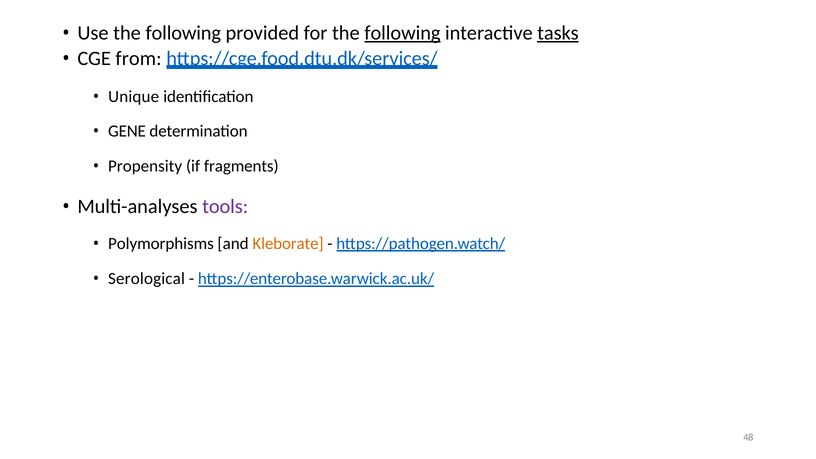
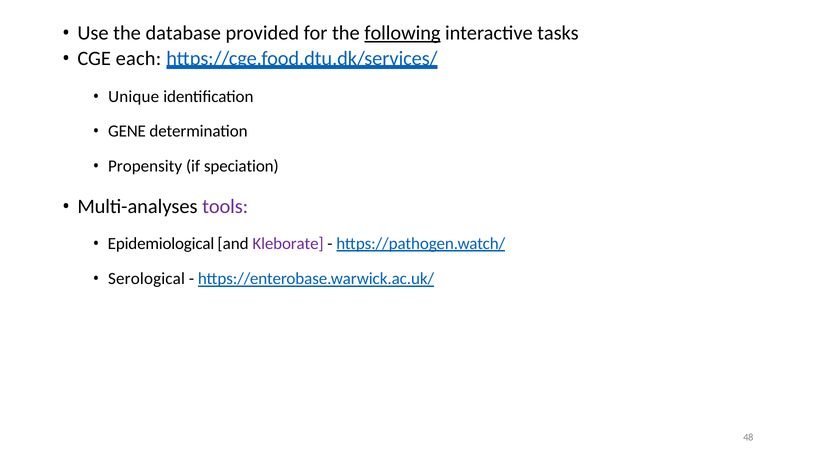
Use the following: following -> database
tasks underline: present -> none
from: from -> each
fragments: fragments -> speciation
Polymorphisms: Polymorphisms -> Epidemiological
Kleborate colour: orange -> purple
